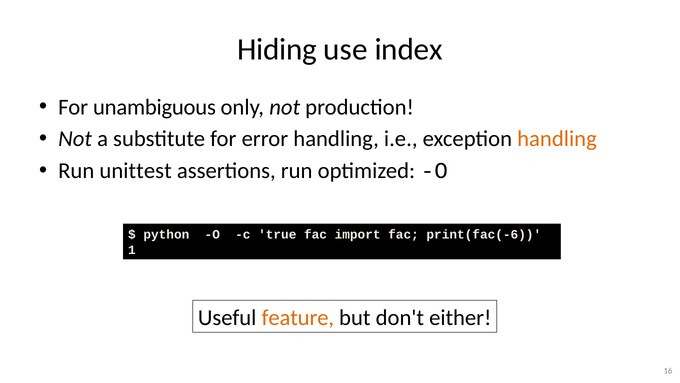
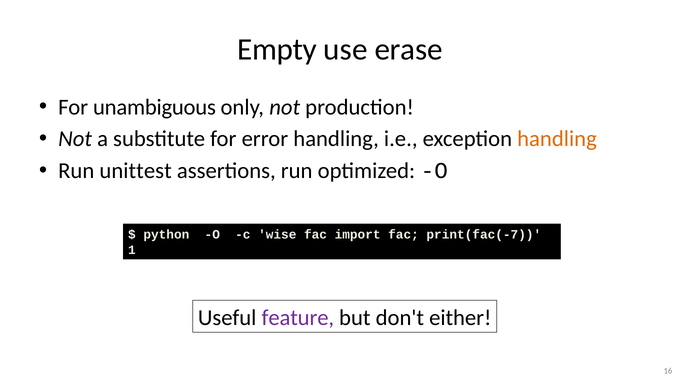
Hiding: Hiding -> Empty
index: index -> erase
true: true -> wise
print(fac(-6: print(fac(-6 -> print(fac(-7
feature colour: orange -> purple
